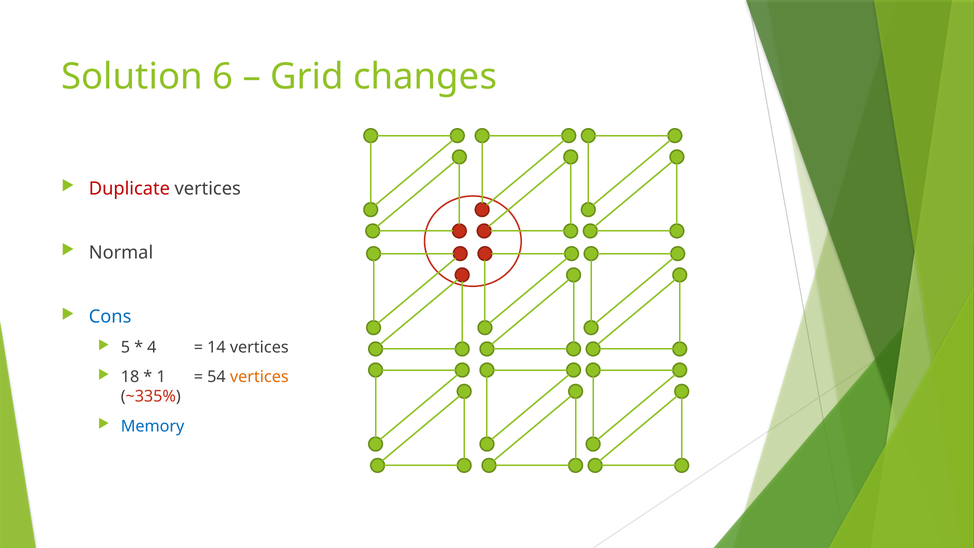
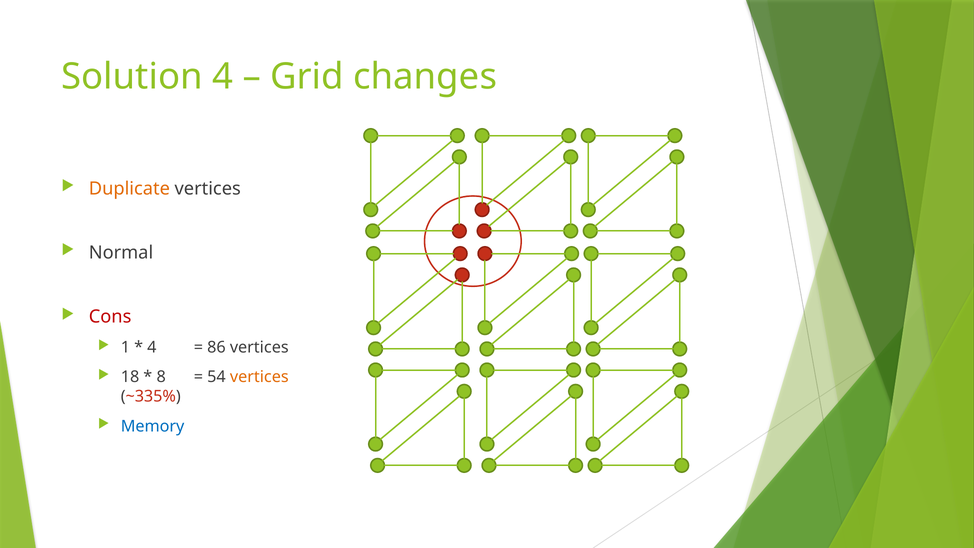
Solution 6: 6 -> 4
Duplicate colour: red -> orange
Cons colour: blue -> red
5: 5 -> 1
14: 14 -> 86
1: 1 -> 8
